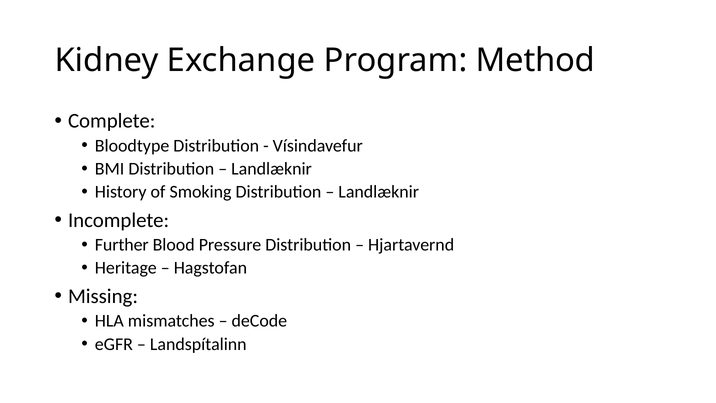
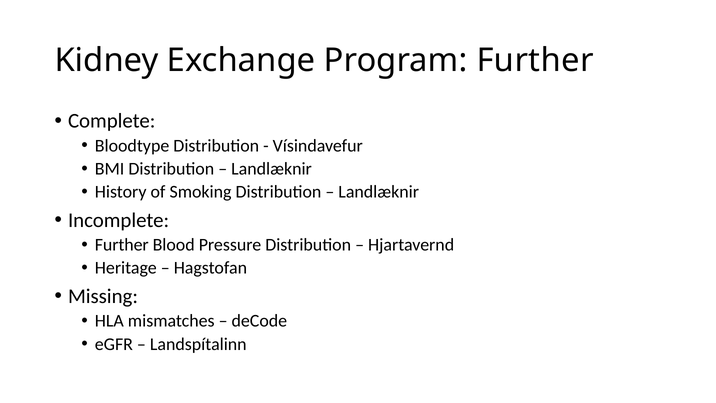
Program Method: Method -> Further
